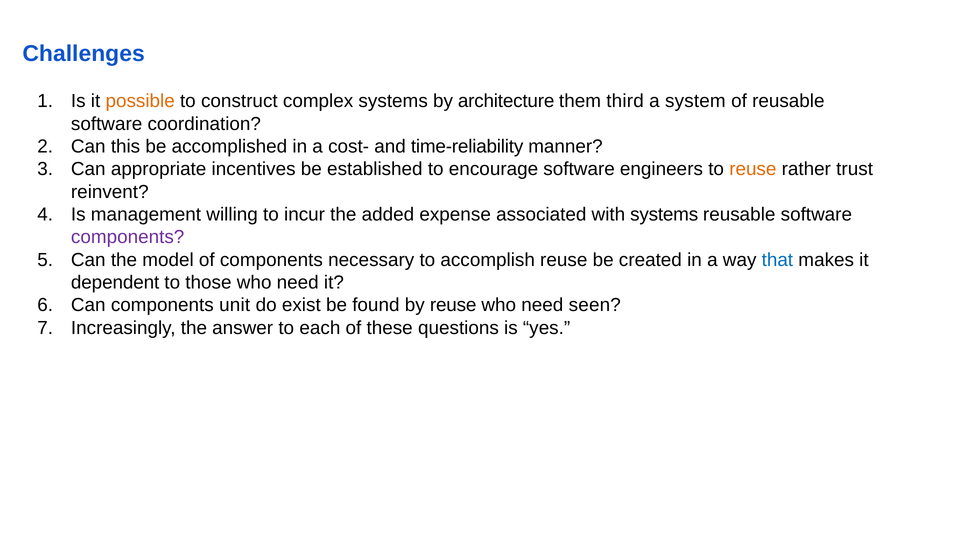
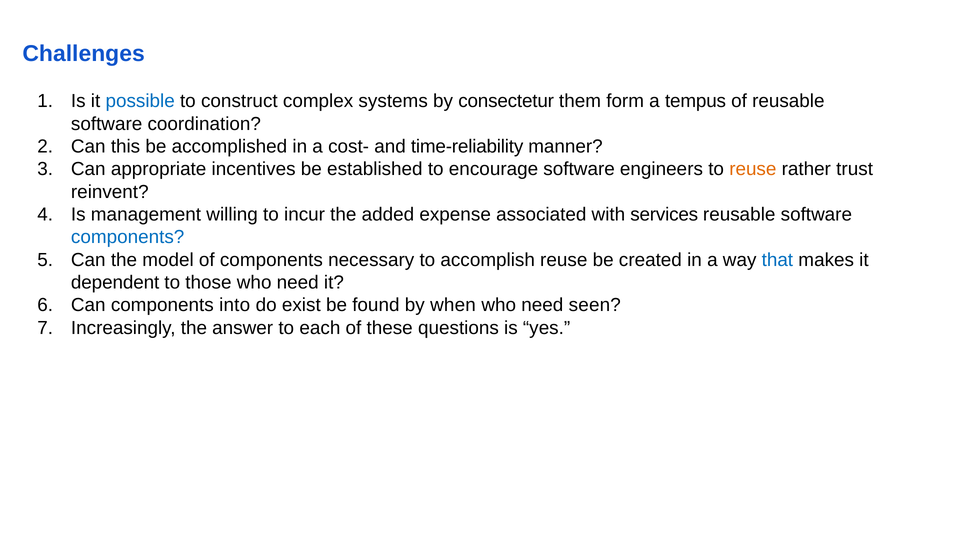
possible colour: orange -> blue
architecture: architecture -> consectetur
third: third -> form
system: system -> tempus
with systems: systems -> services
components at (128, 237) colour: purple -> blue
unit: unit -> into
by reuse: reuse -> when
